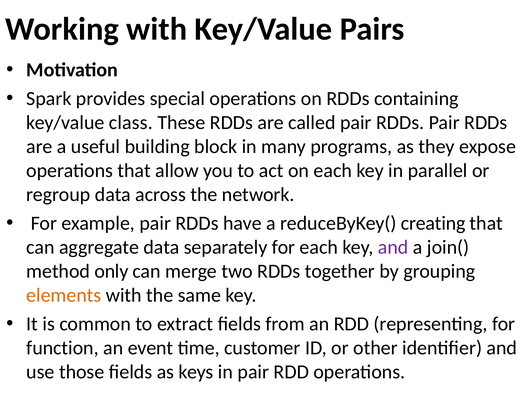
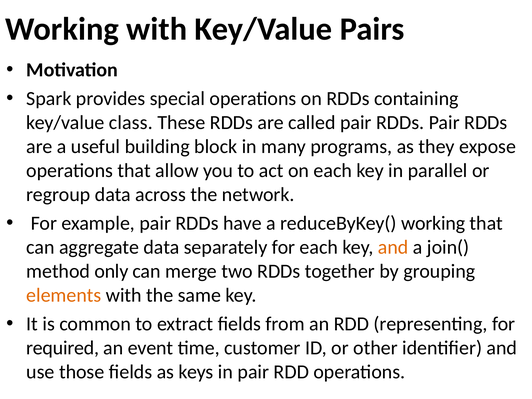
reduceByKey( creating: creating -> working
and at (393, 247) colour: purple -> orange
function: function -> required
